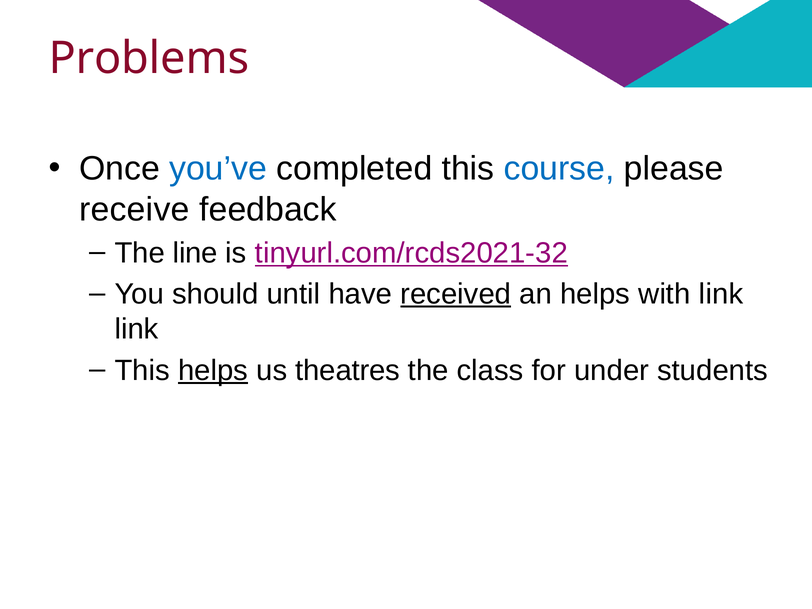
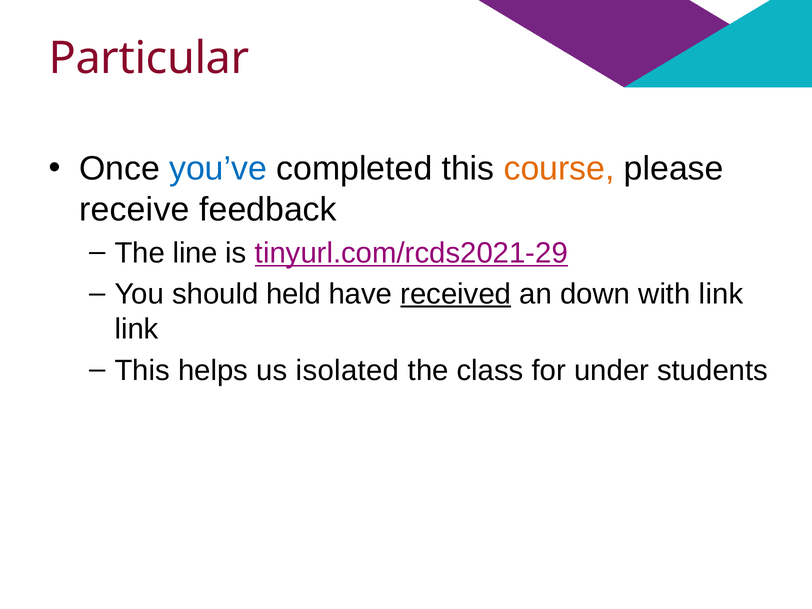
Problems: Problems -> Particular
course colour: blue -> orange
tinyurl.com/rcds2021-32: tinyurl.com/rcds2021-32 -> tinyurl.com/rcds2021-29
until: until -> held
an helps: helps -> down
helps at (213, 370) underline: present -> none
theatres: theatres -> isolated
